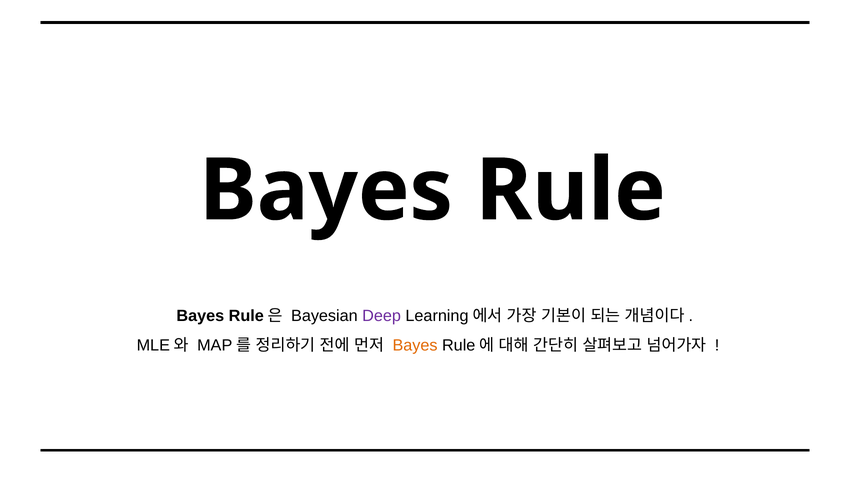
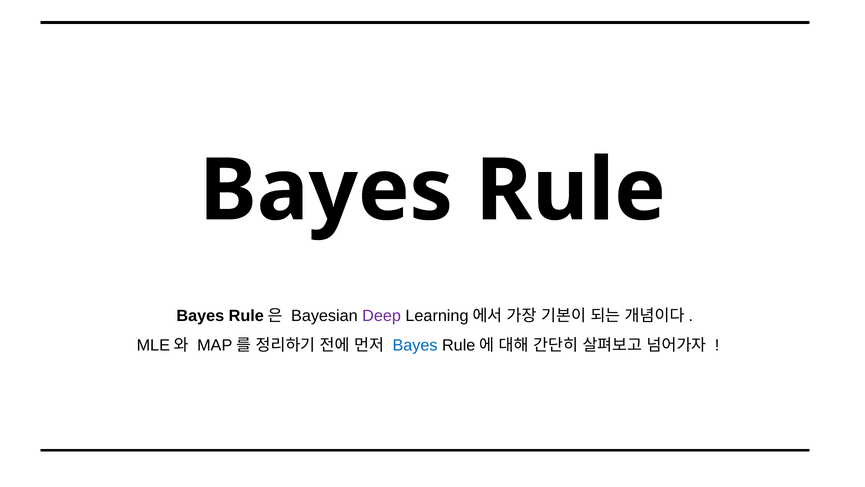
Bayes at (415, 345) colour: orange -> blue
